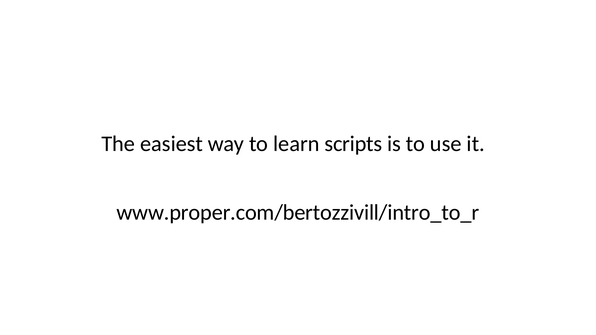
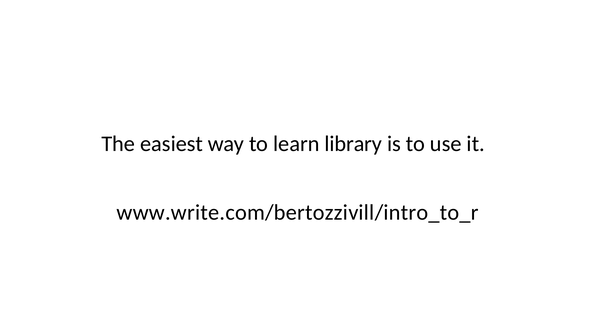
scripts: scripts -> library
www.proper.com/bertozzivill/intro_to_r: www.proper.com/bertozzivill/intro_to_r -> www.write.com/bertozzivill/intro_to_r
